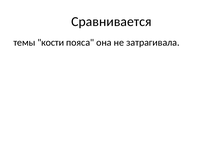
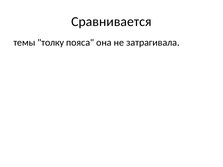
кости: кости -> толку
